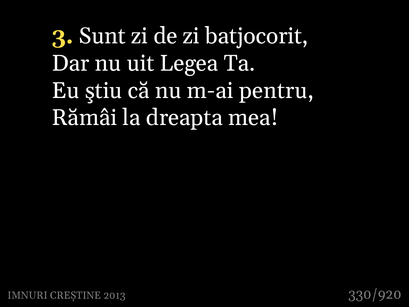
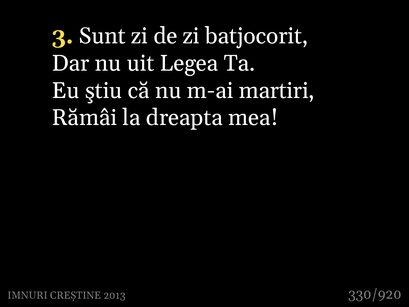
pentru: pentru -> martiri
